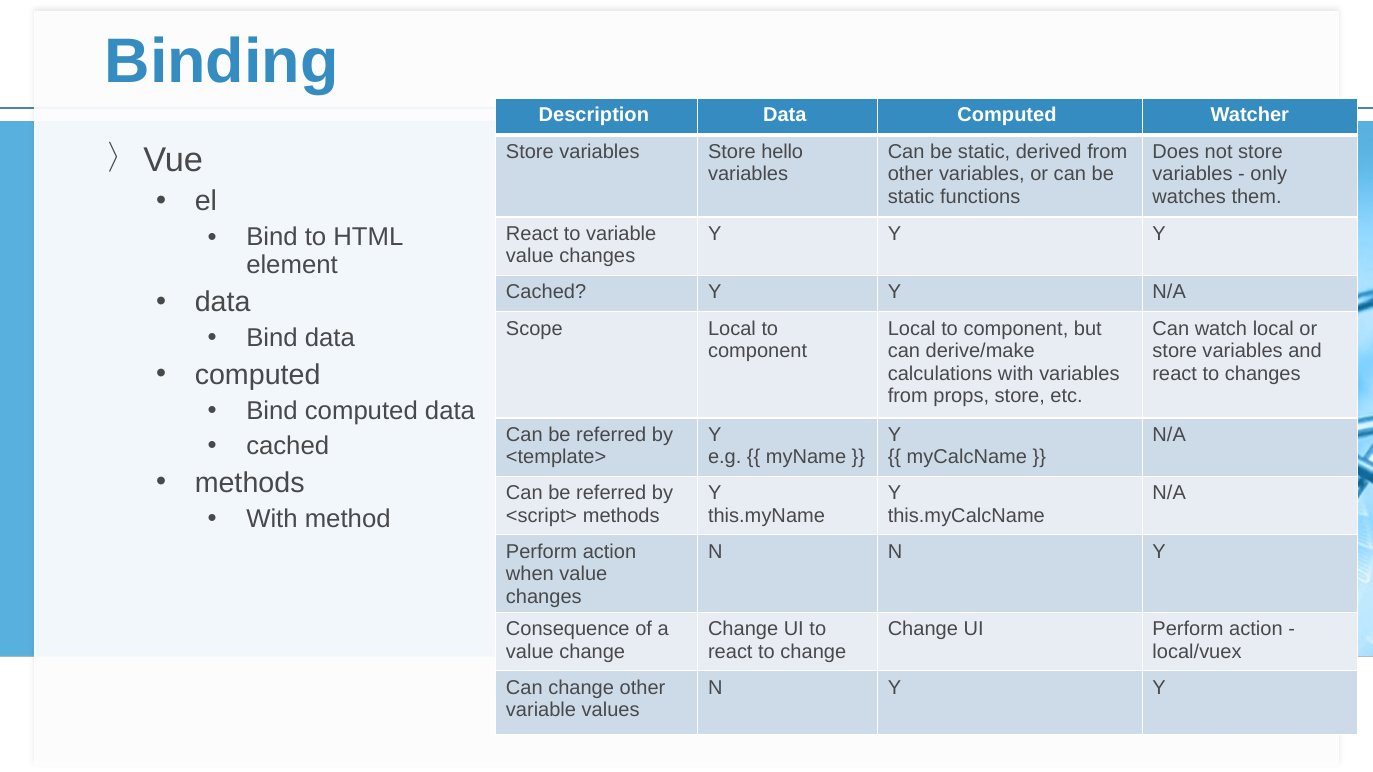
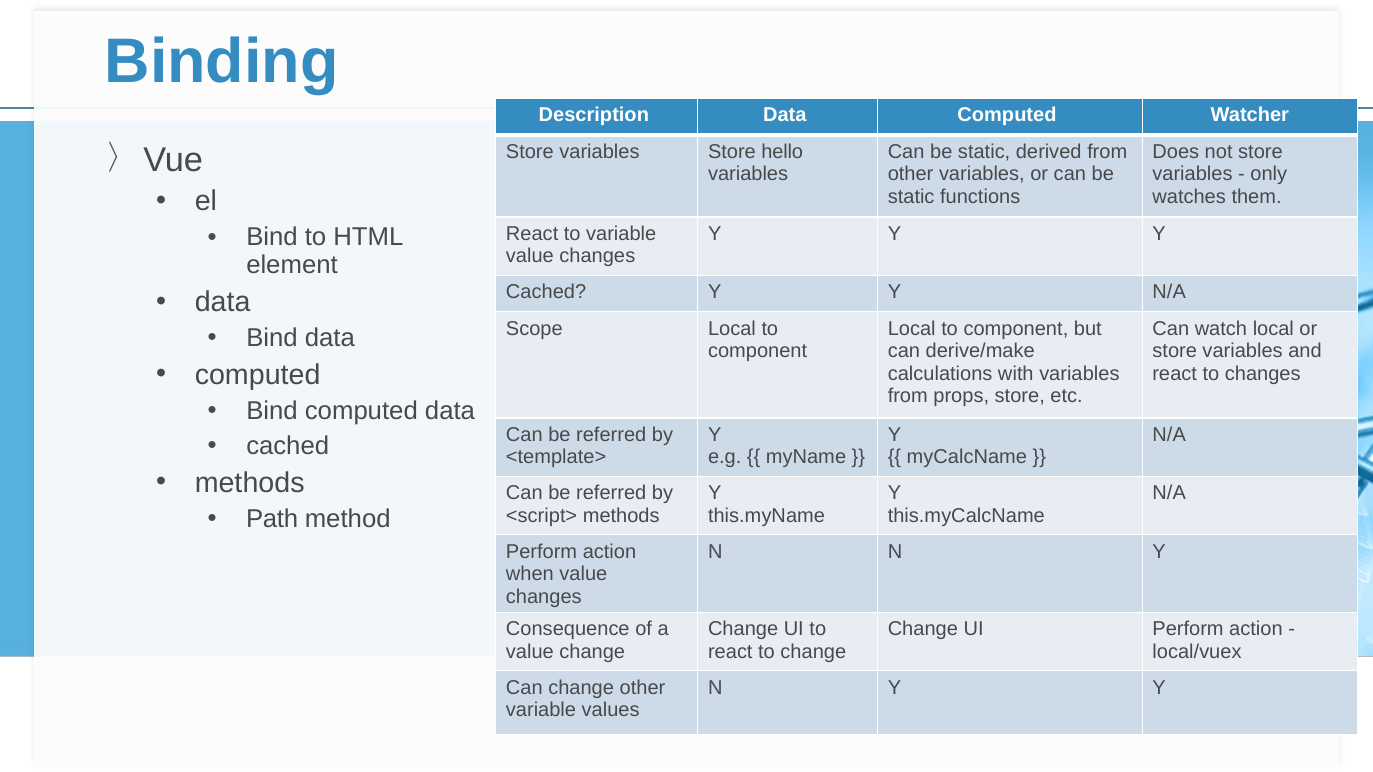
With at (272, 519): With -> Path
